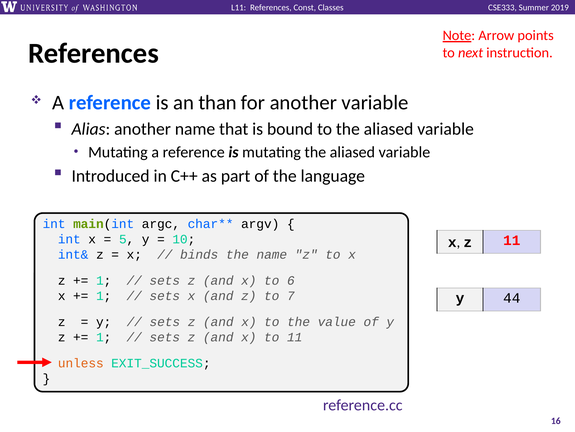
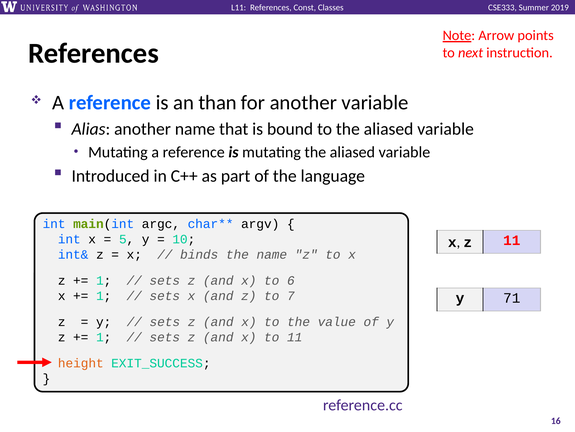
44: 44 -> 71
unless: unless -> height
